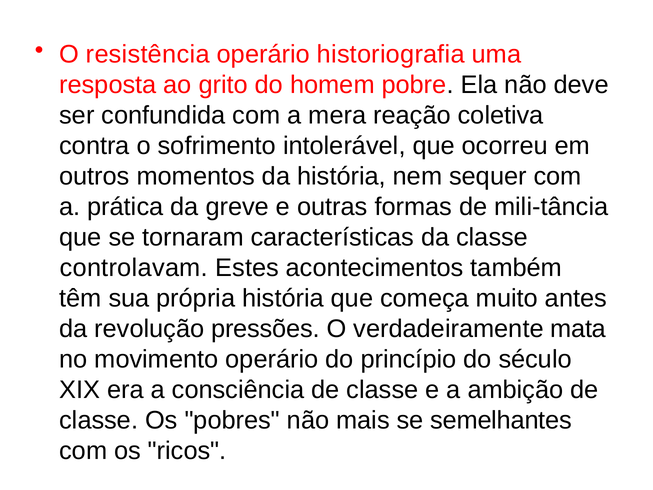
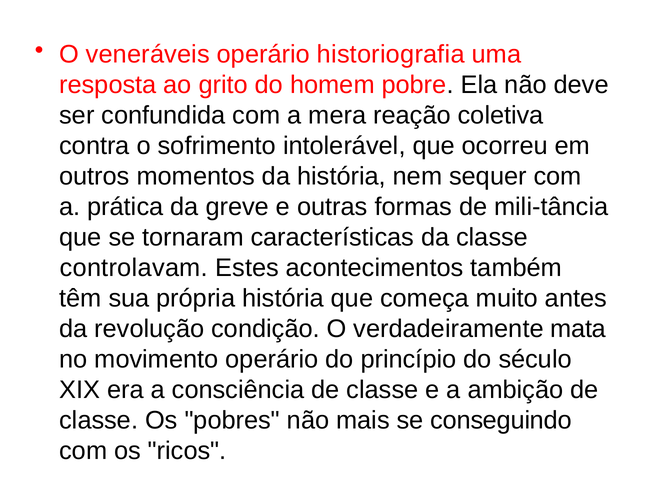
resistência: resistência -> veneráveis
pressões: pressões -> condição
semelhantes: semelhantes -> conseguindo
